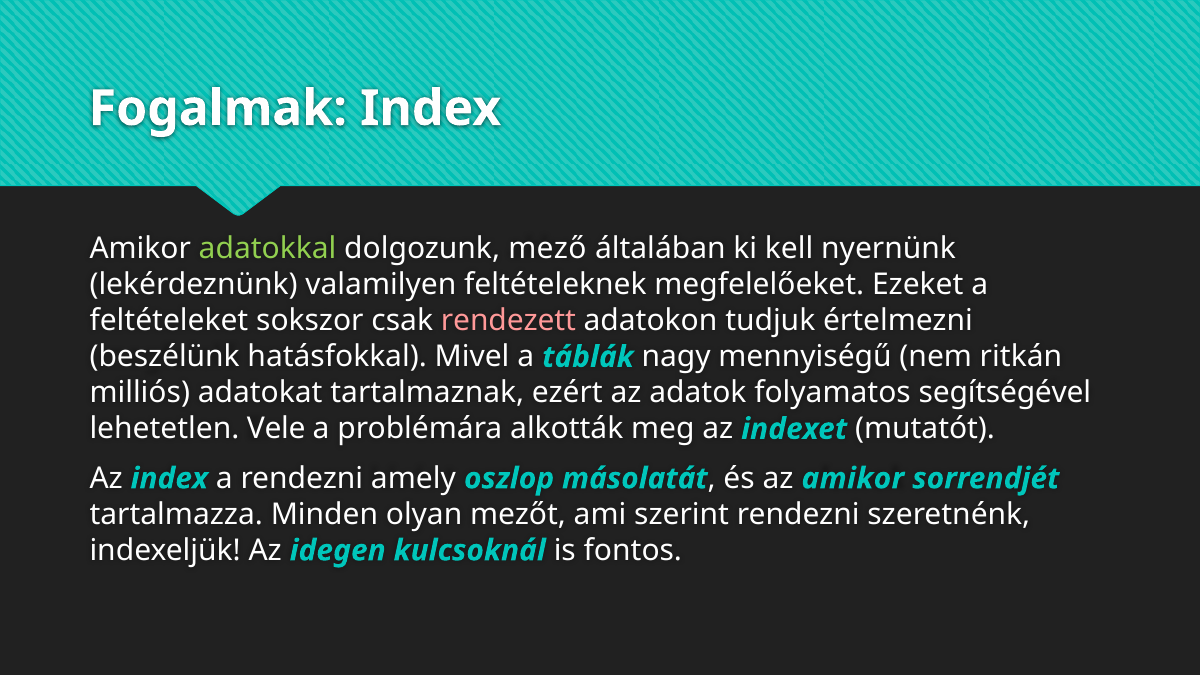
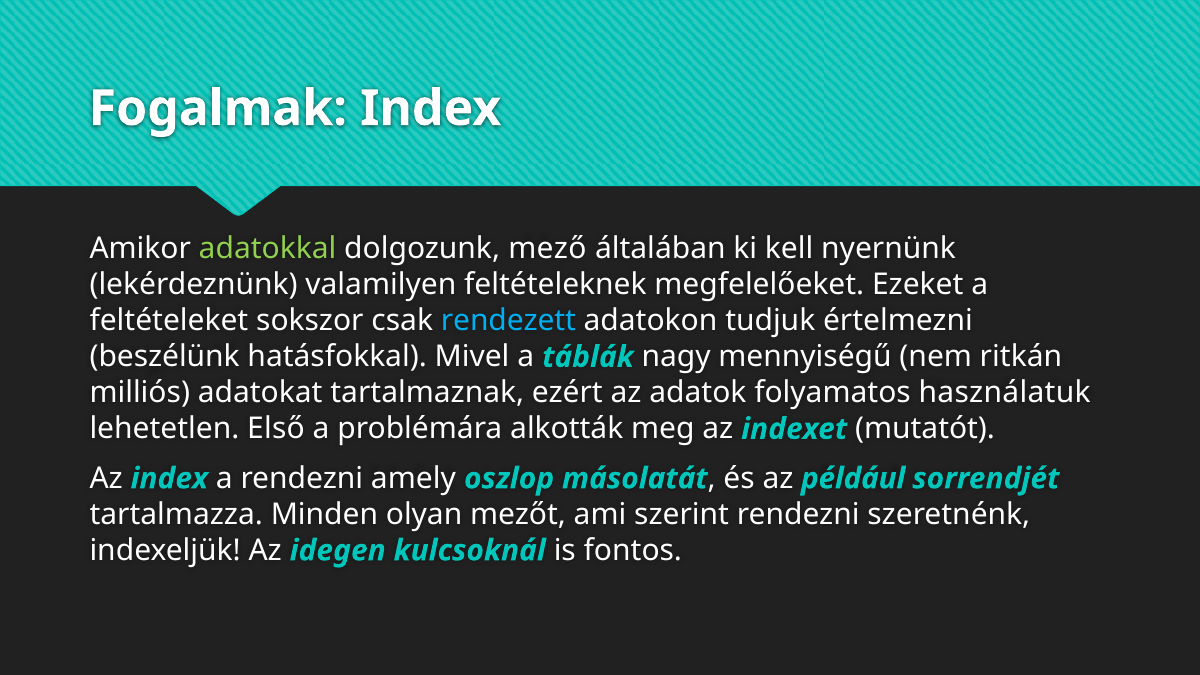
rendezett colour: pink -> light blue
segítségével: segítségével -> használatuk
Vele: Vele -> Első
az amikor: amikor -> például
